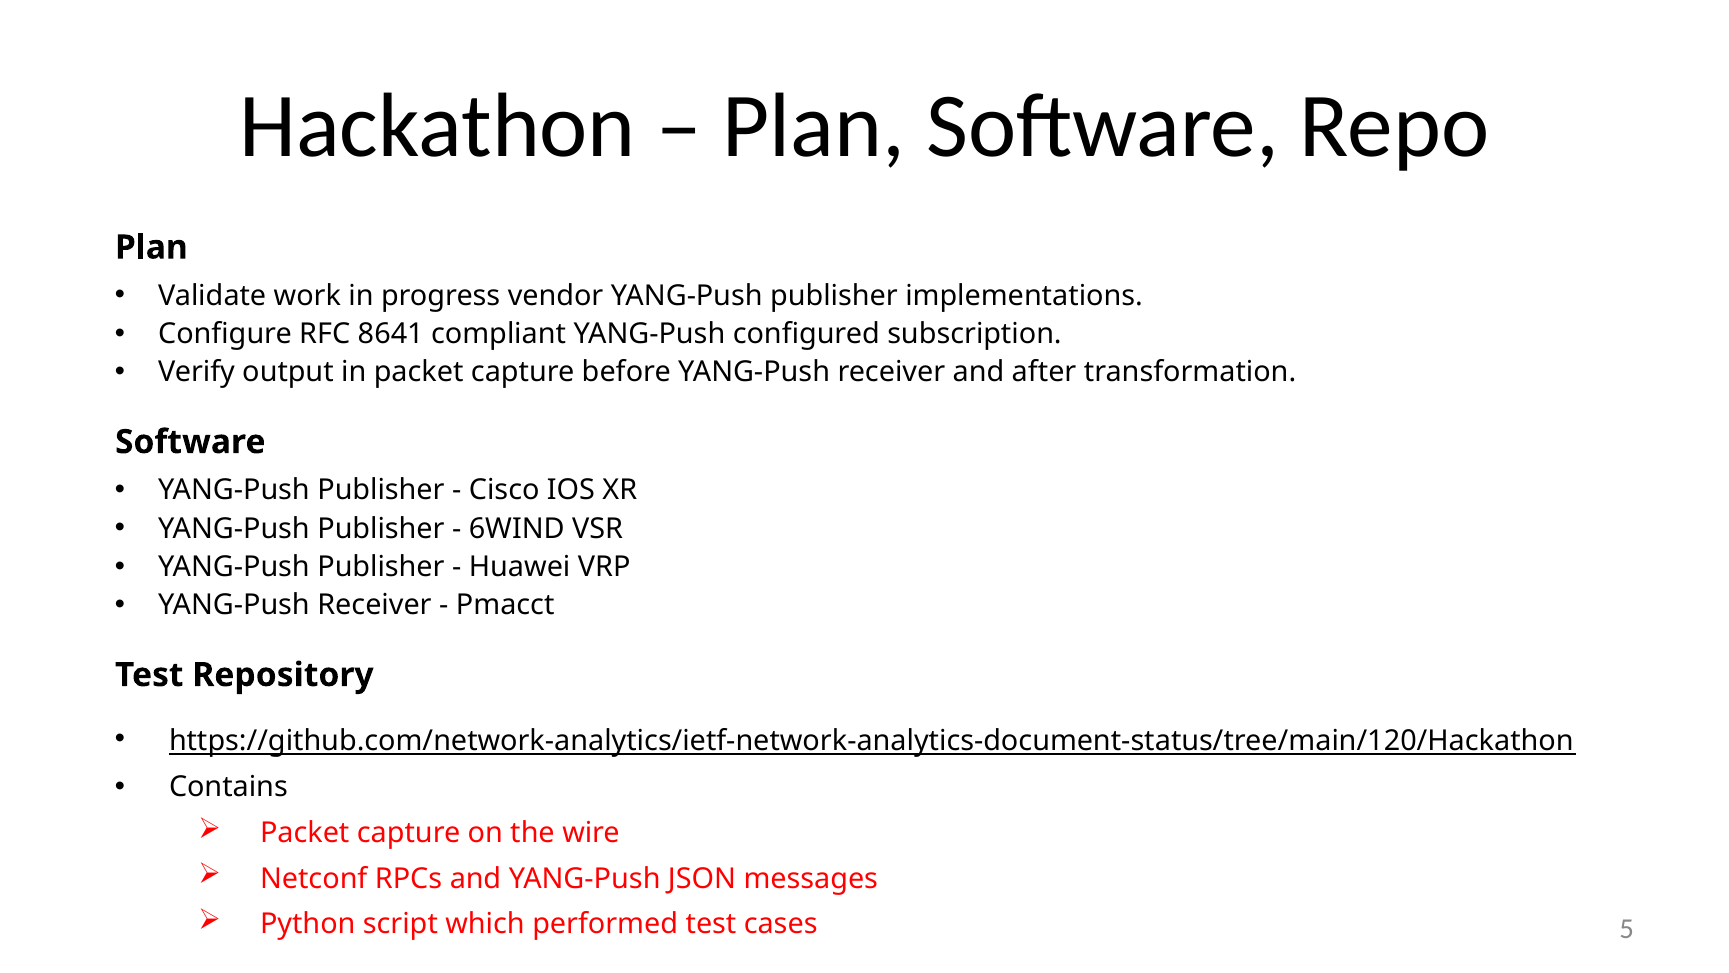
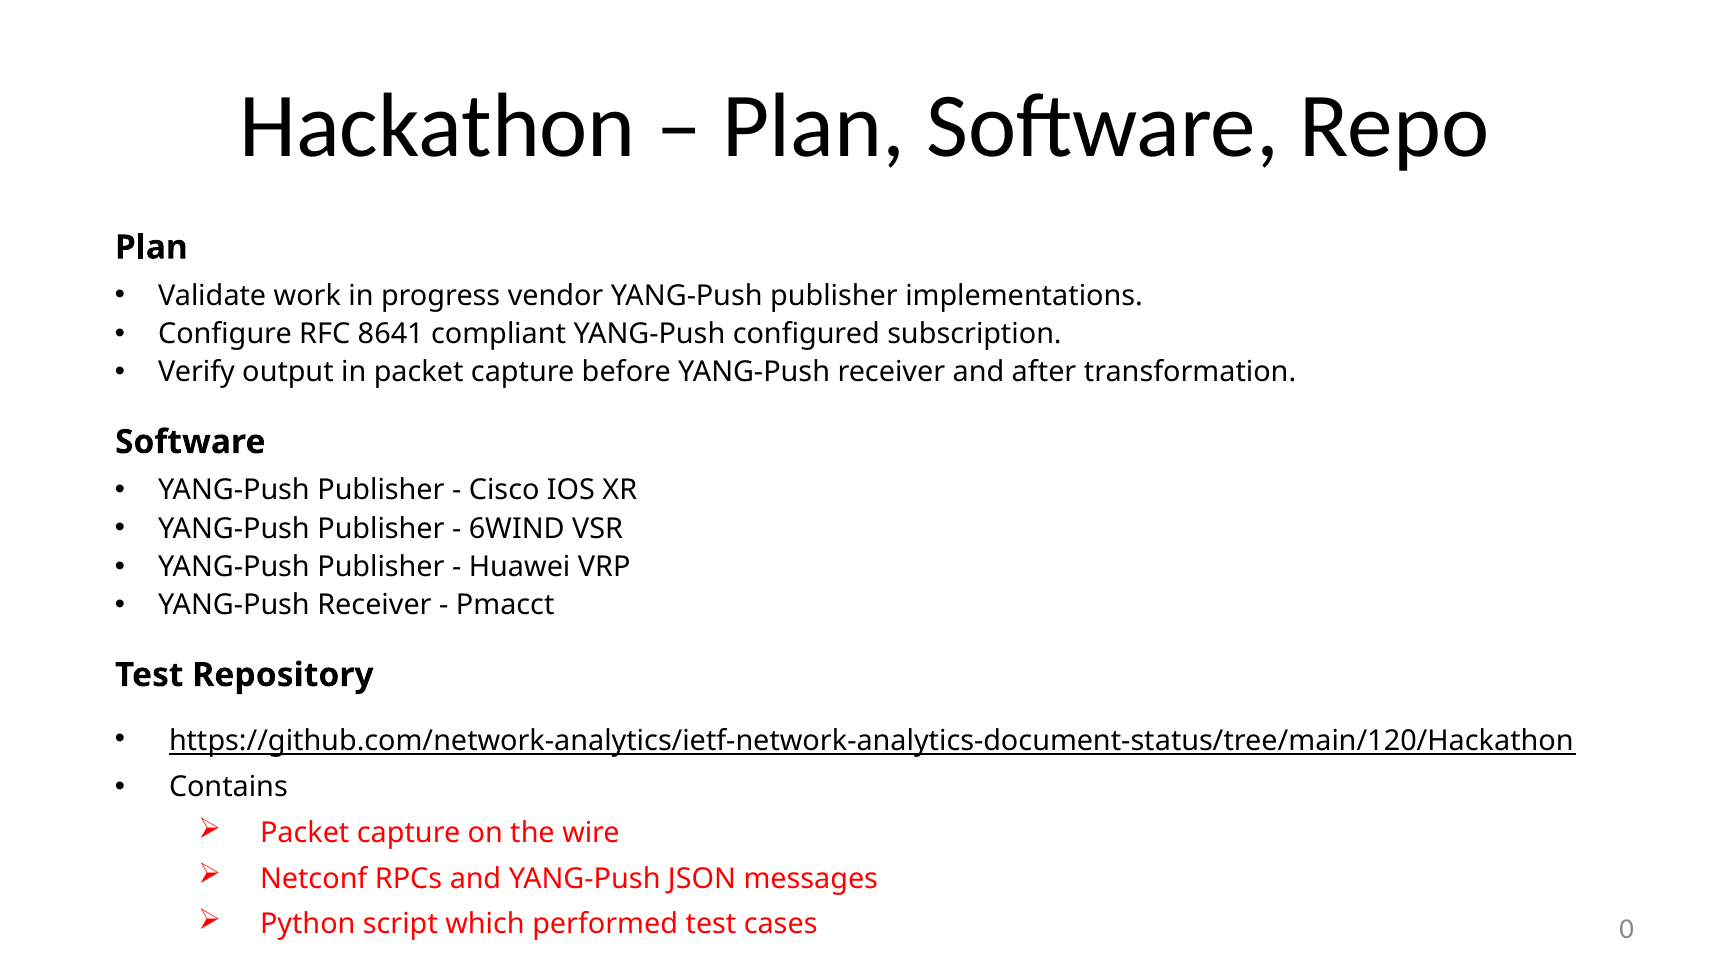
5: 5 -> 0
